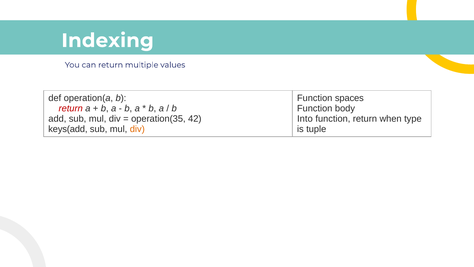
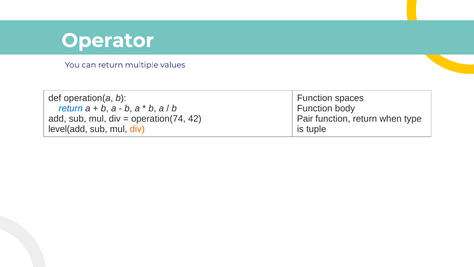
Indexing: Indexing -> Operator
return at (71, 108) colour: red -> blue
operation(35: operation(35 -> operation(74
Into: Into -> Pair
keys(add: keys(add -> level(add
